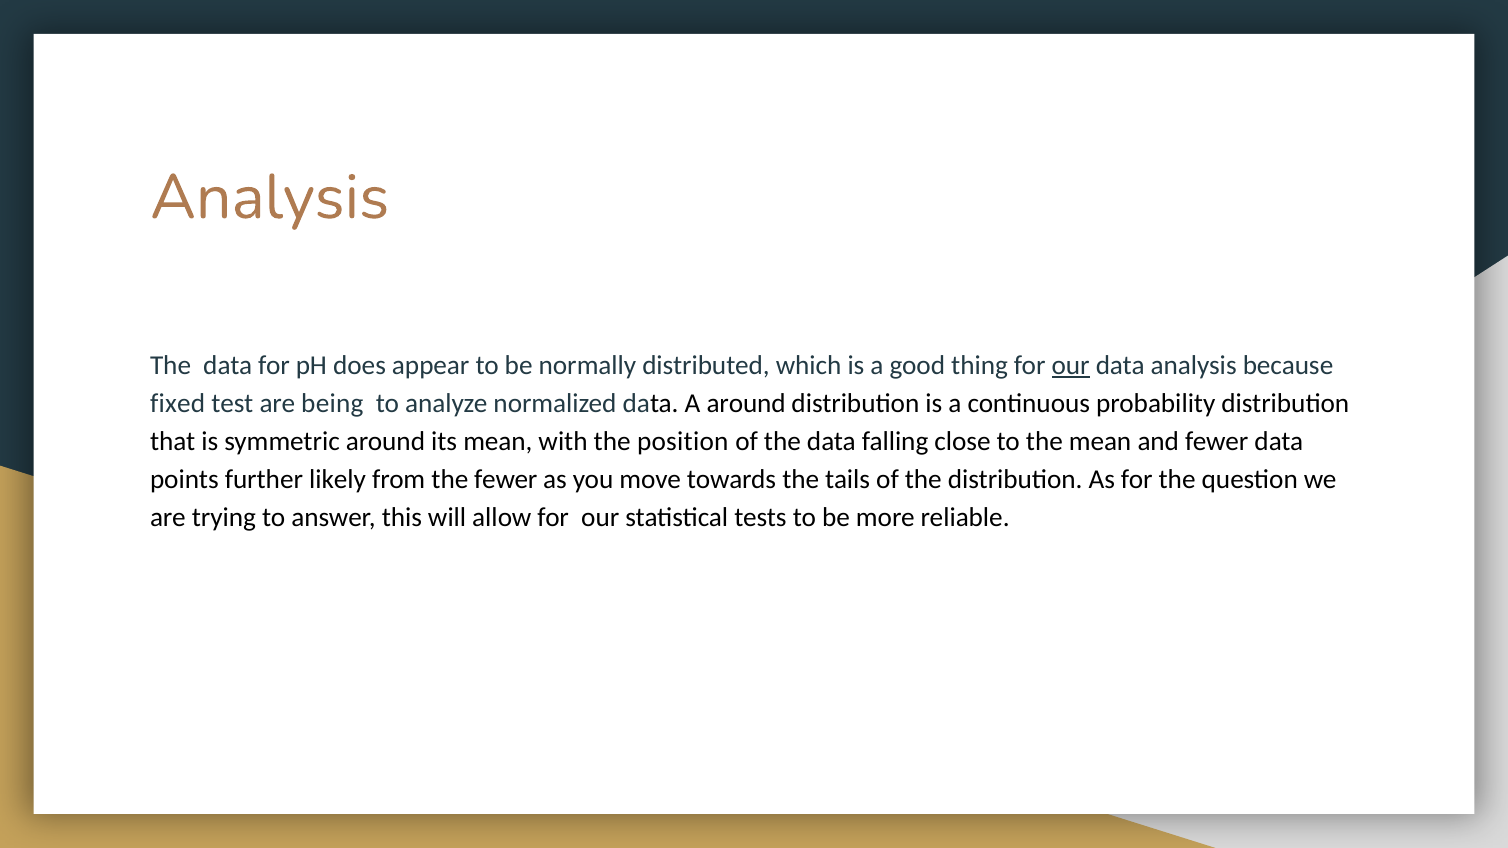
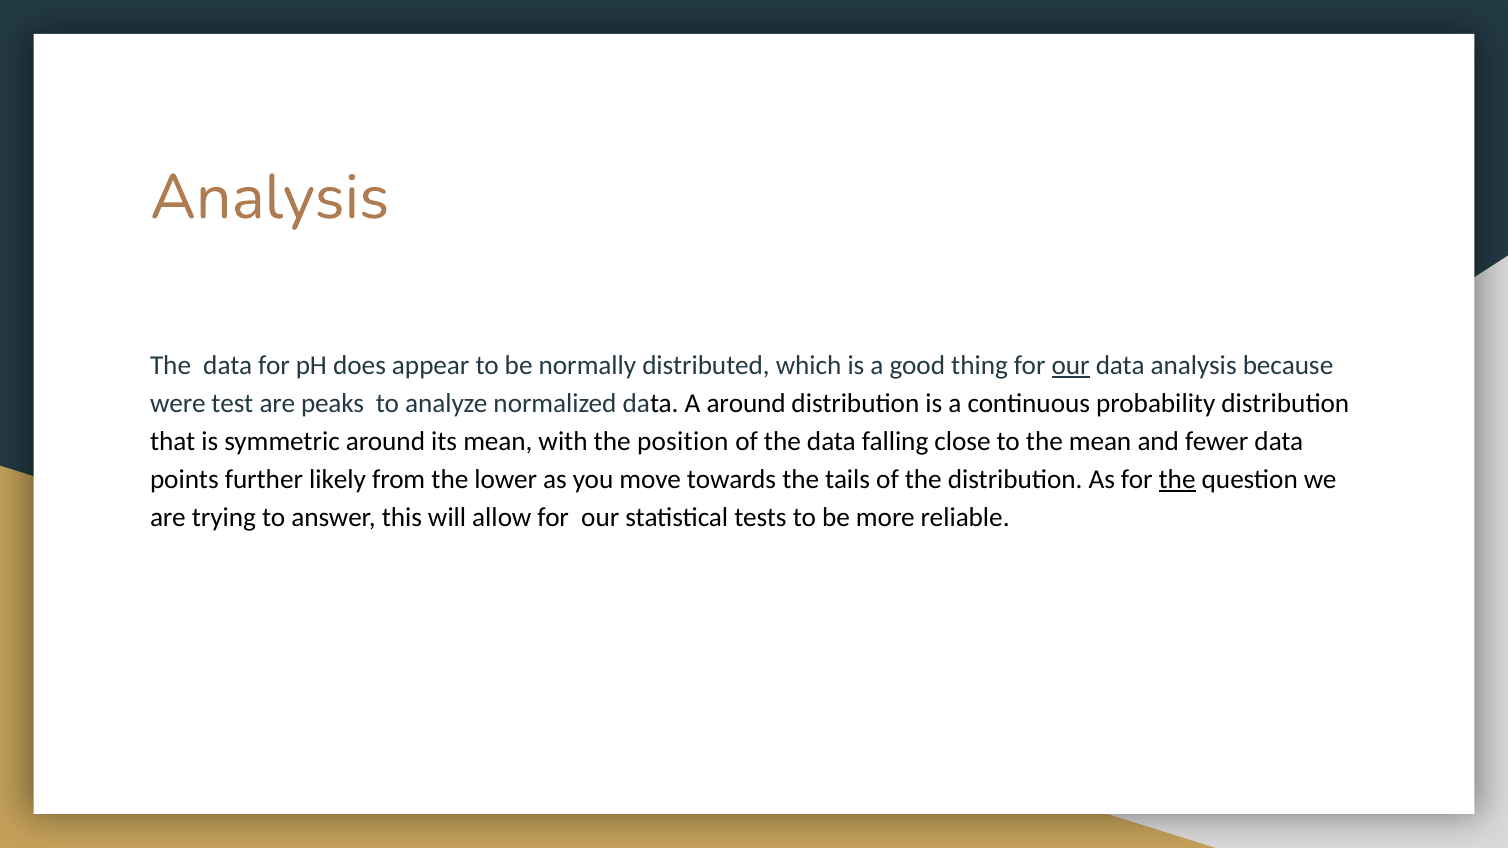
fixed: fixed -> were
being: being -> peaks
the fewer: fewer -> lower
the at (1177, 480) underline: none -> present
